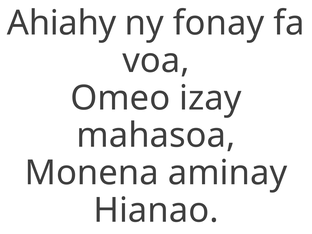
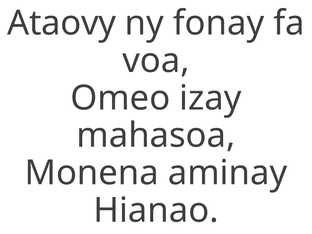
Ahiahy: Ahiahy -> Ataovy
